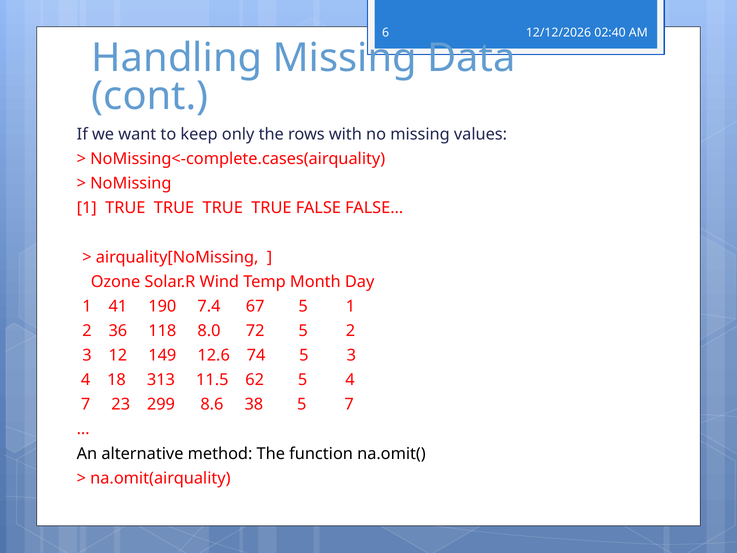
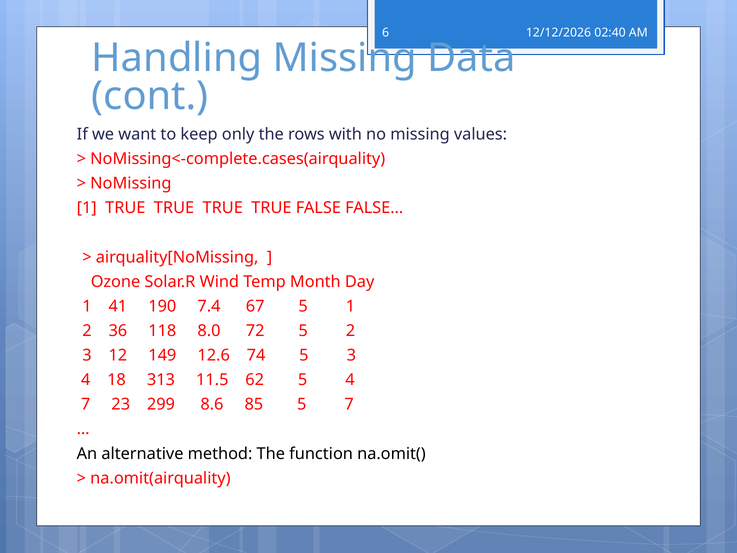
38: 38 -> 85
